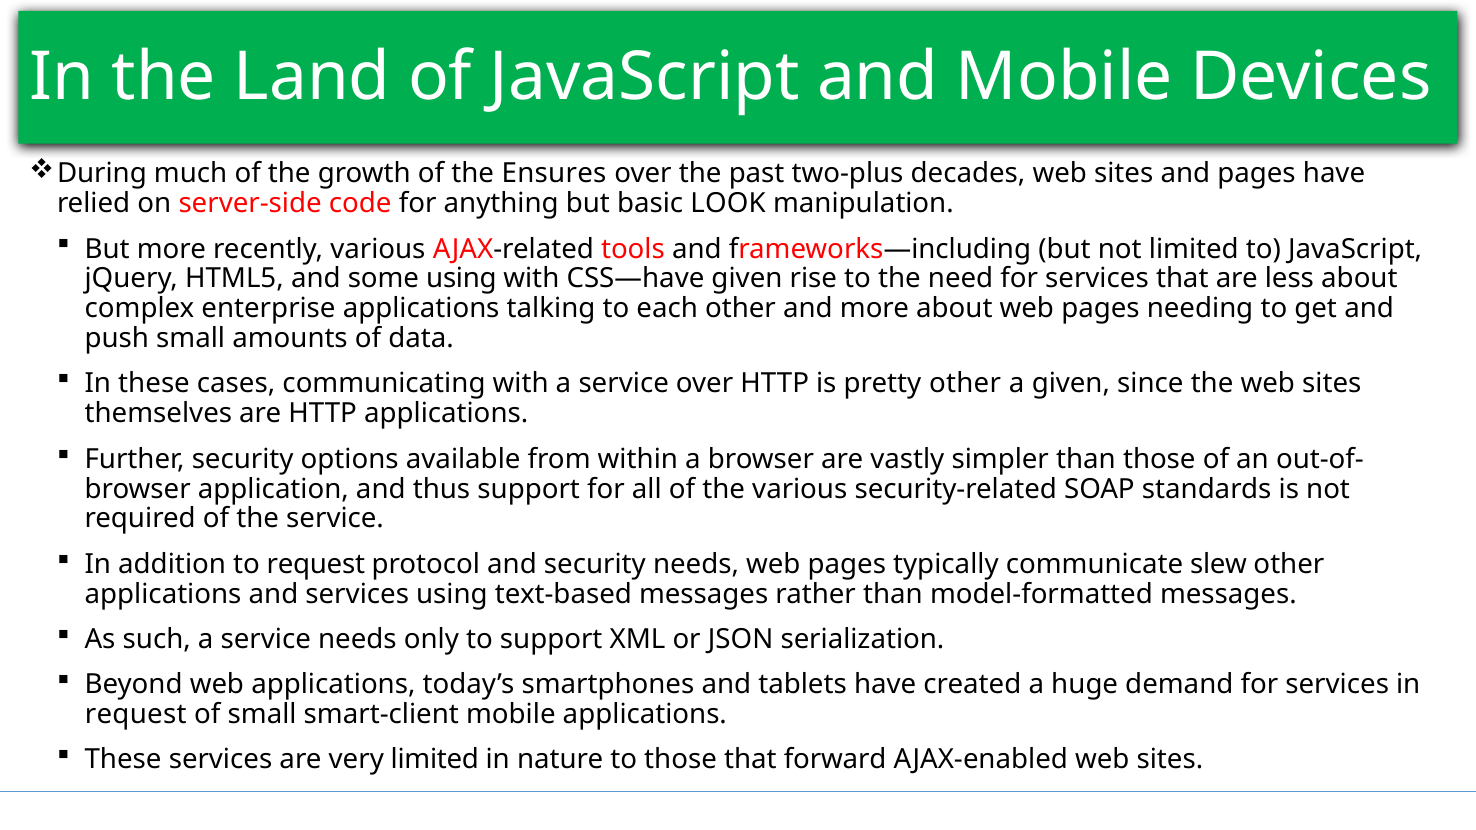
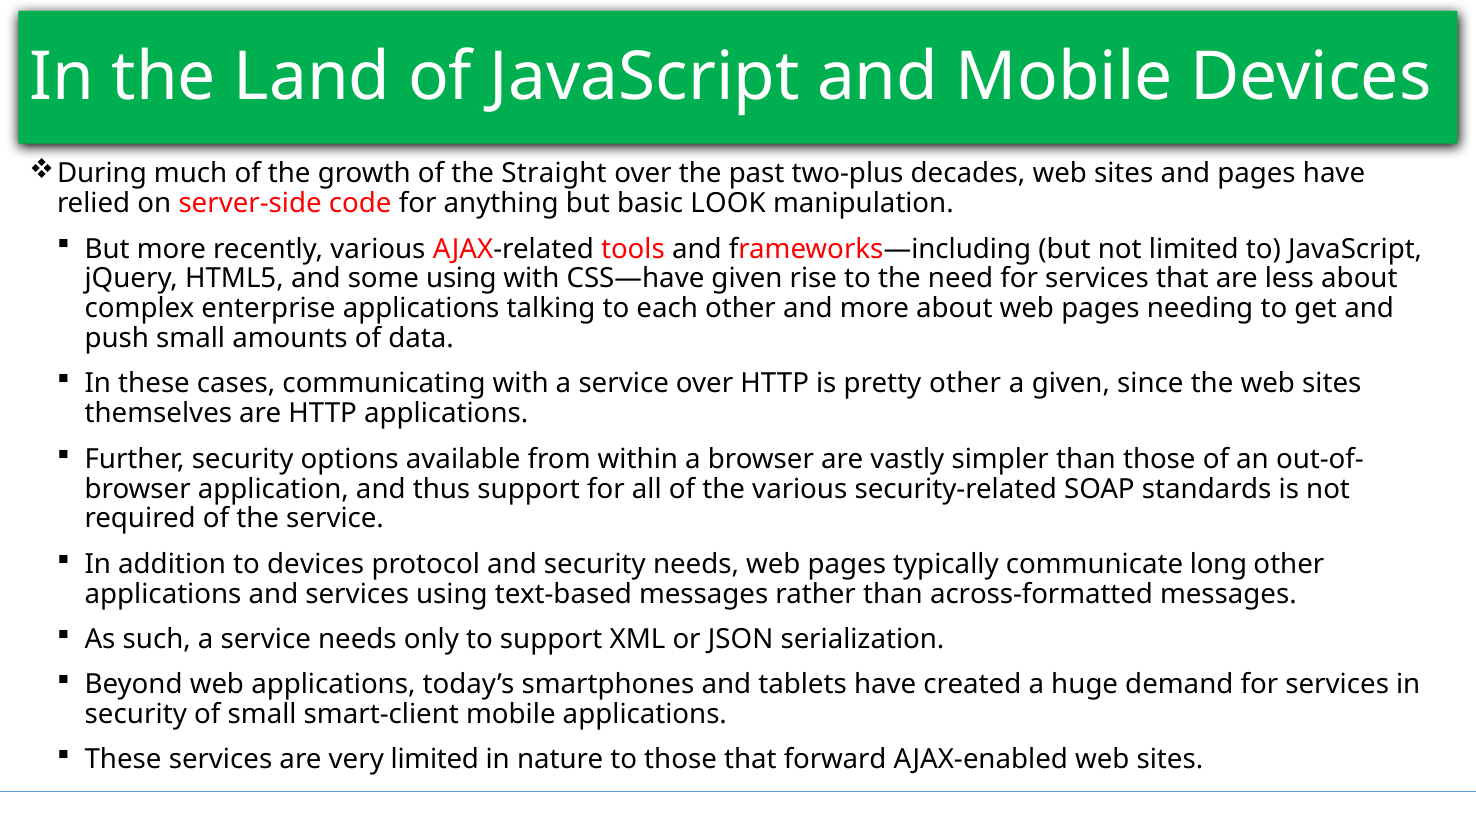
Ensures: Ensures -> Straight
to request: request -> devices
slew: slew -> long
model-formatted: model-formatted -> across-formatted
request at (136, 715): request -> security
